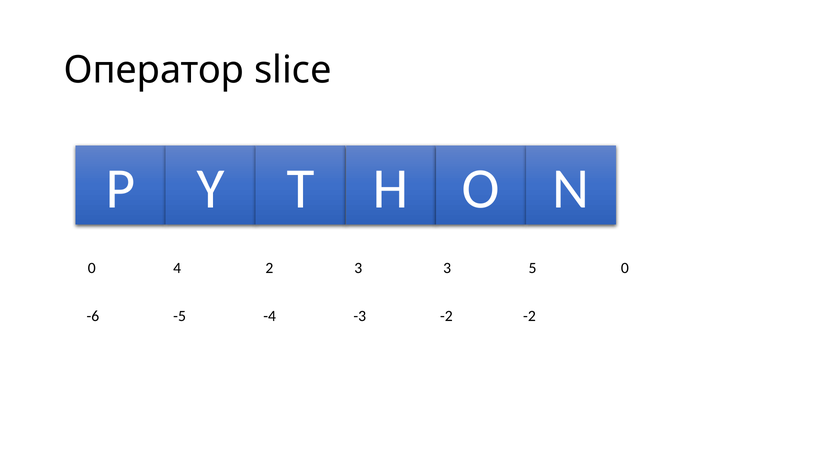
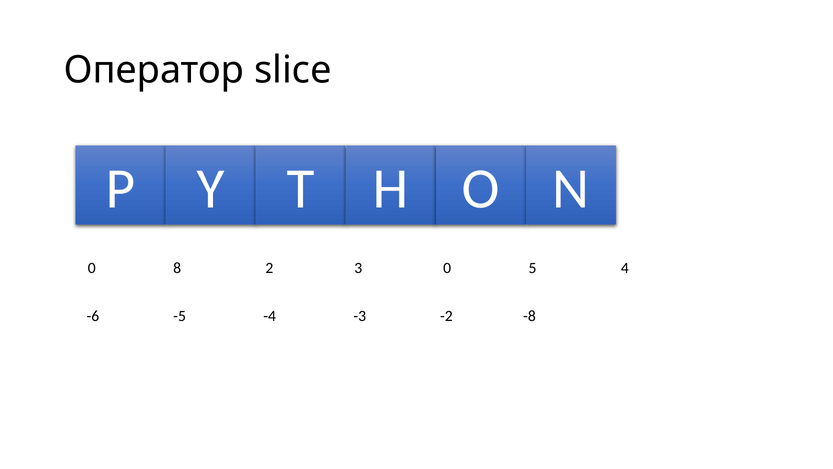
4: 4 -> 8
3 3: 3 -> 0
5 0: 0 -> 4
-2 -2: -2 -> -8
